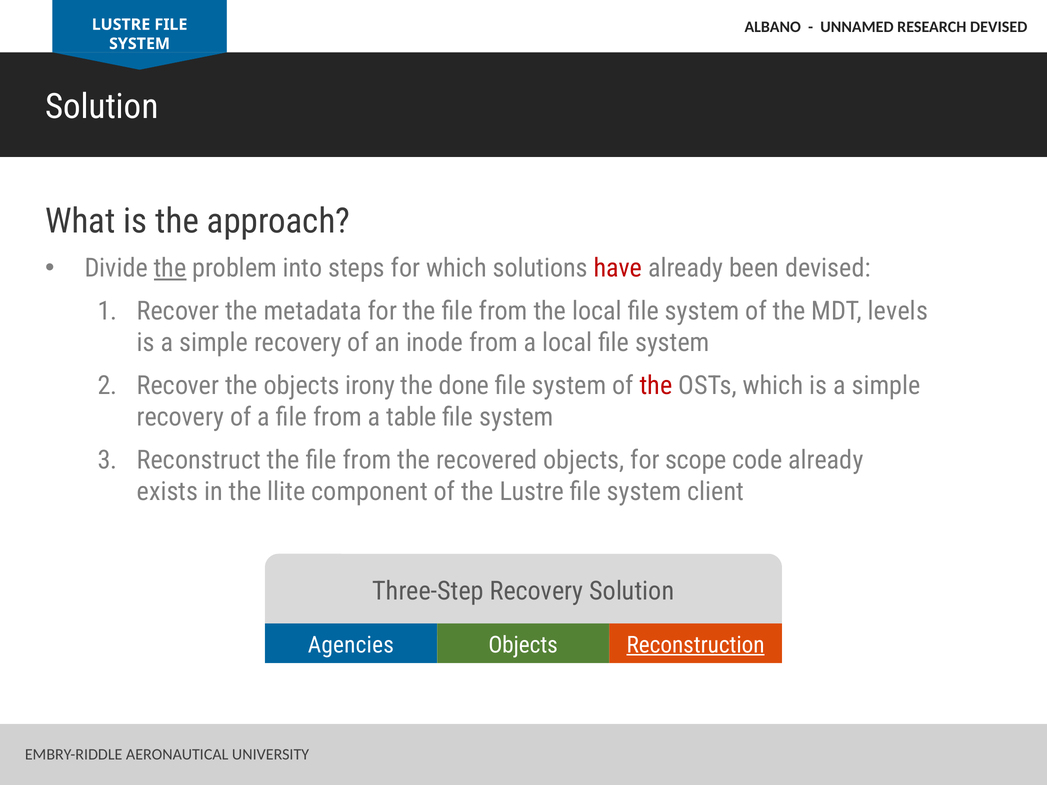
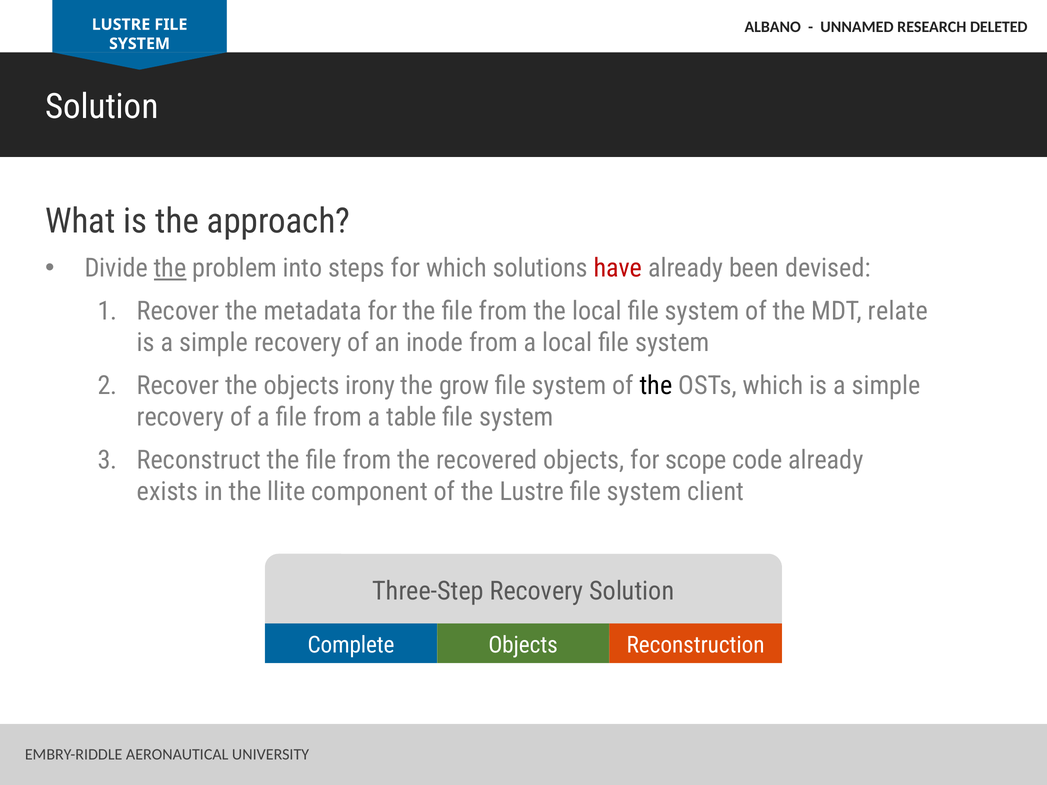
RESEARCH DEVISED: DEVISED -> DELETED
levels: levels -> relate
done: done -> grow
the at (656, 386) colour: red -> black
Agencies: Agencies -> Complete
Reconstruction underline: present -> none
